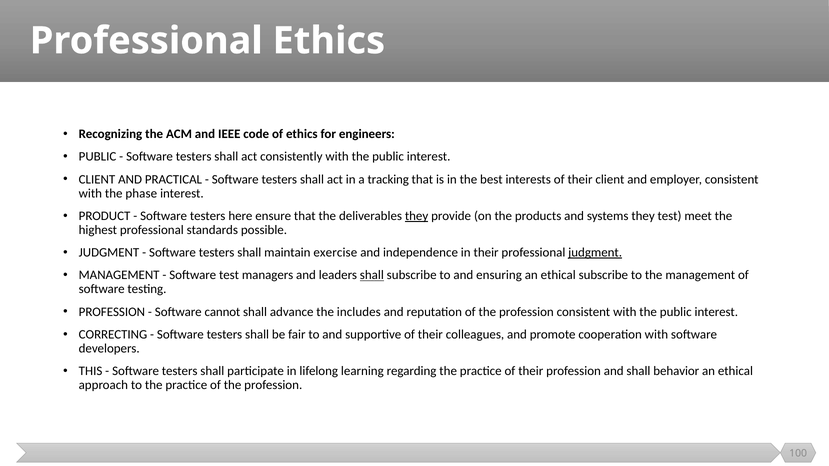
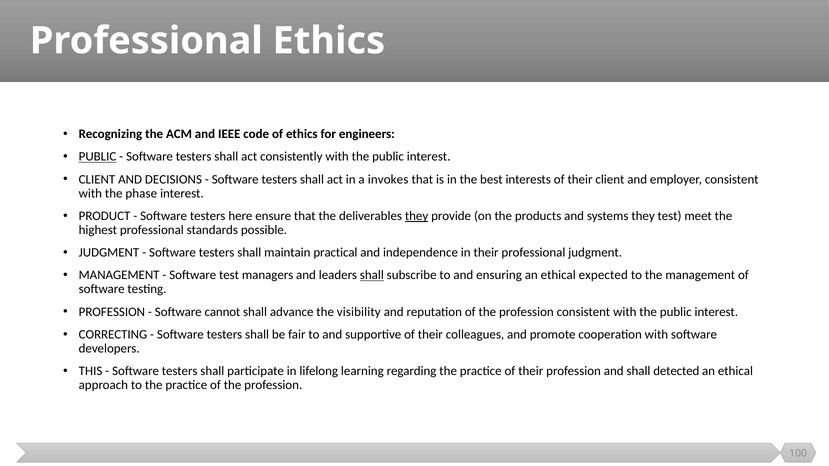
PUBLIC at (98, 157) underline: none -> present
PRACTICAL: PRACTICAL -> DECISIONS
tracking: tracking -> invokes
exercise: exercise -> practical
judgment at (595, 253) underline: present -> none
ethical subscribe: subscribe -> expected
includes: includes -> visibility
behavior: behavior -> detected
